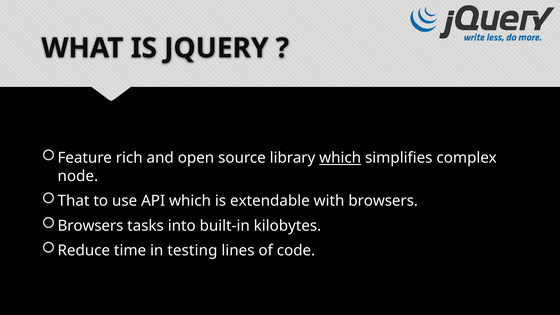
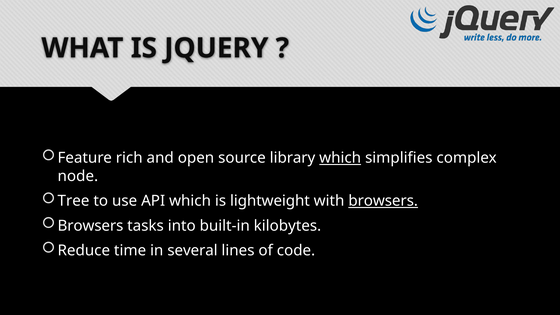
That: That -> Tree
extendable: extendable -> lightweight
browsers at (383, 201) underline: none -> present
testing: testing -> several
